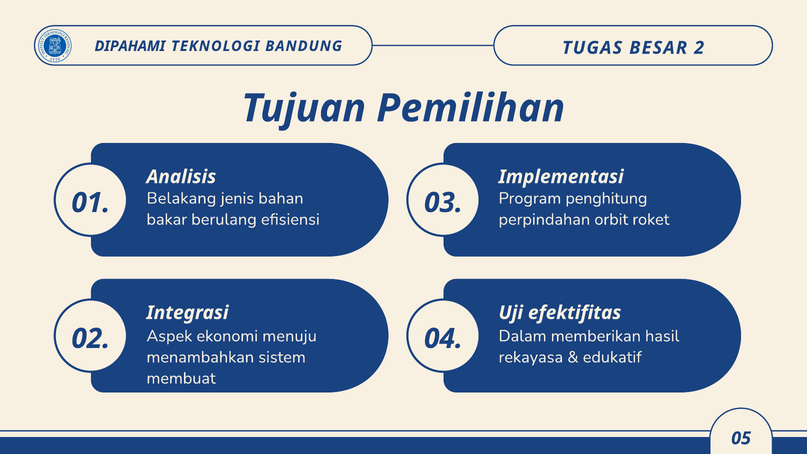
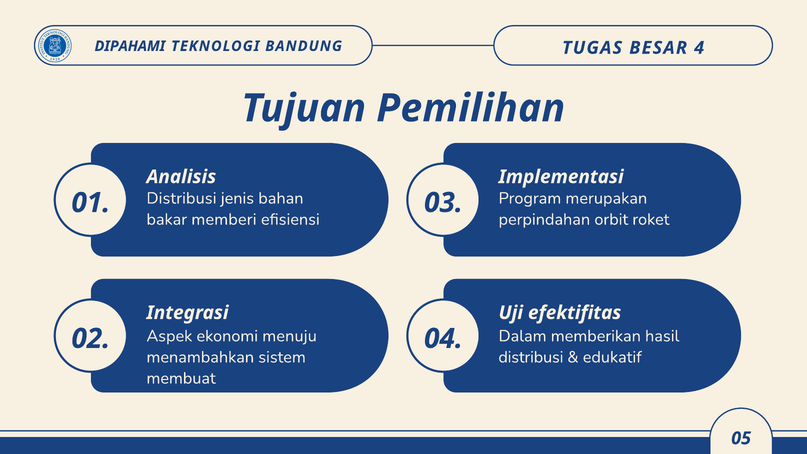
2: 2 -> 4
penghitung: penghitung -> merupakan
01 Belakang: Belakang -> Distribusi
berulang: berulang -> memberi
rekayasa at (531, 357): rekayasa -> distribusi
